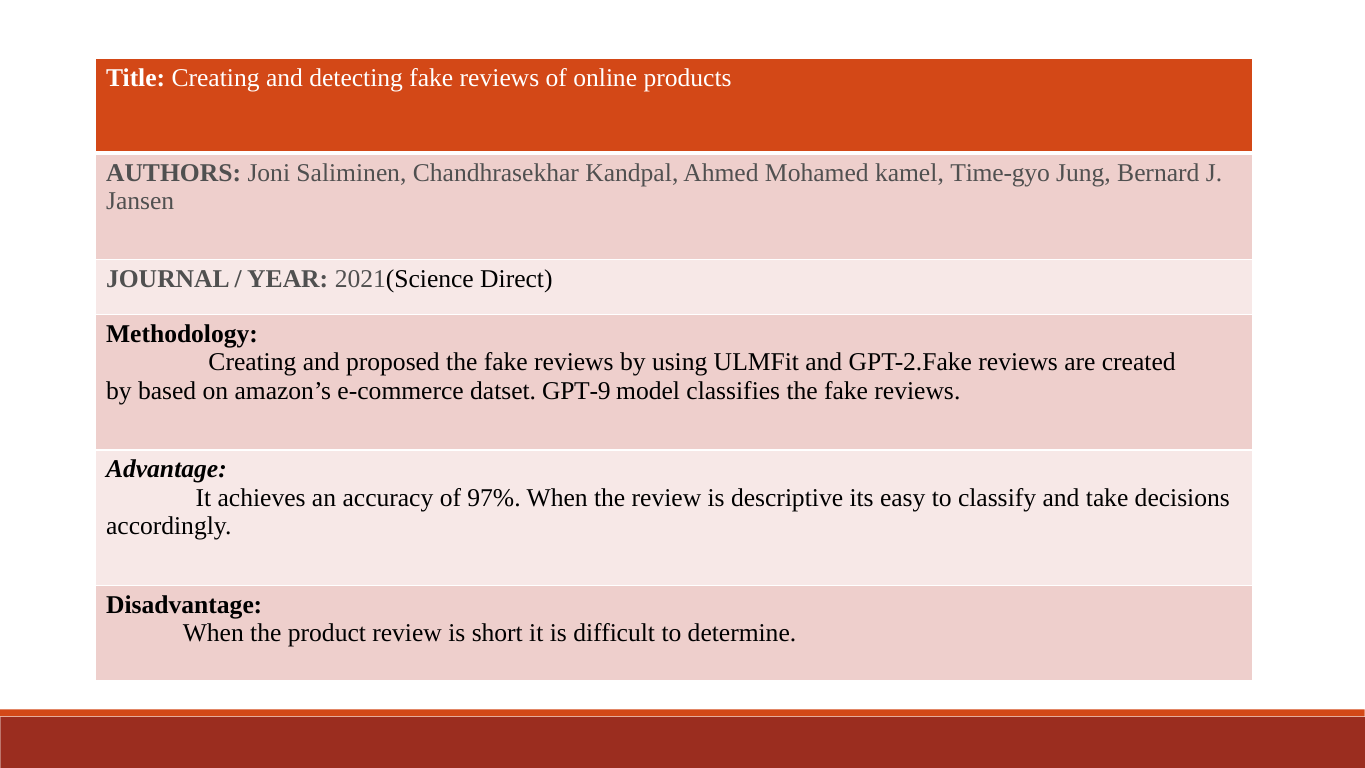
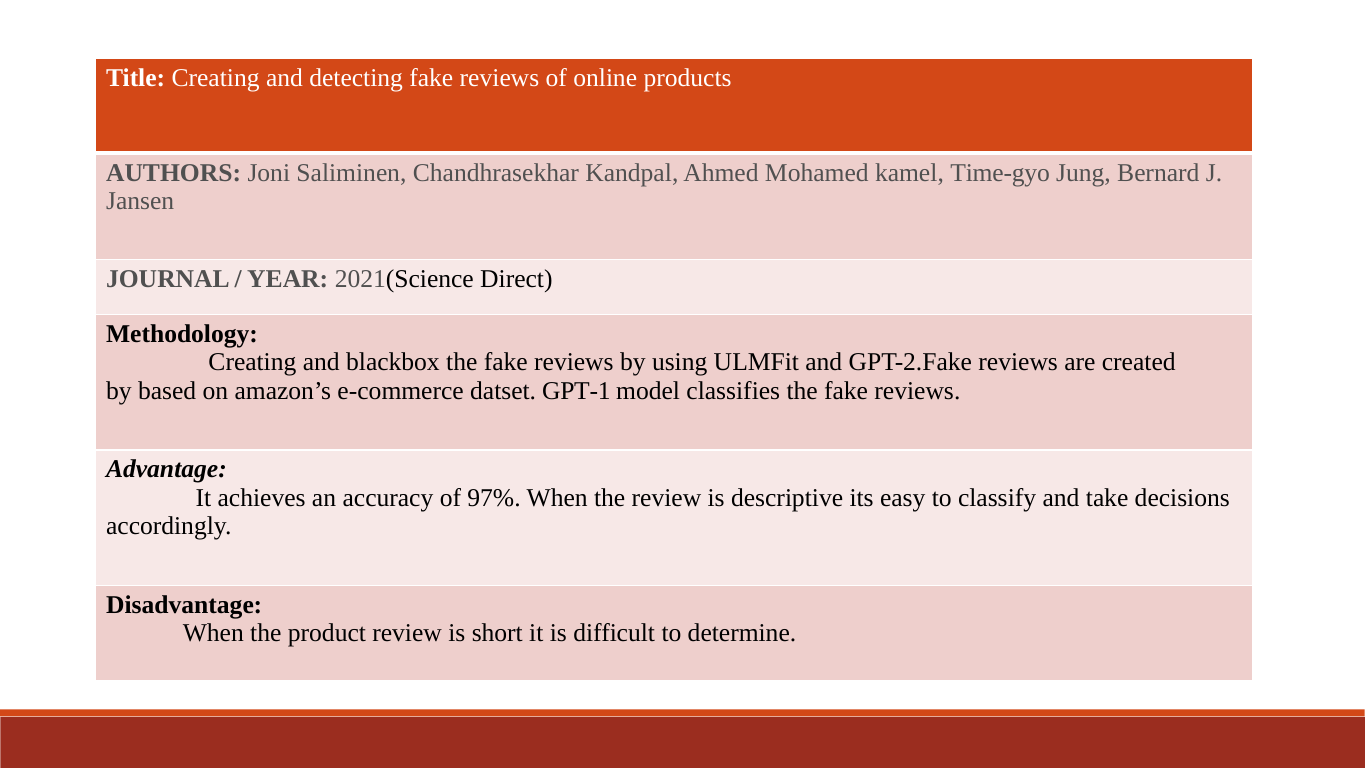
proposed: proposed -> blackbox
GPT-9: GPT-9 -> GPT-1
